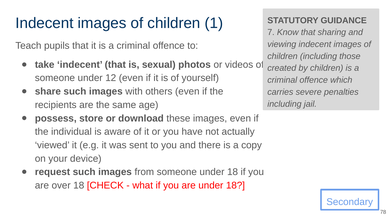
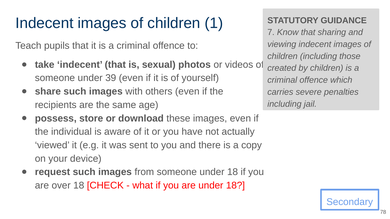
12: 12 -> 39
